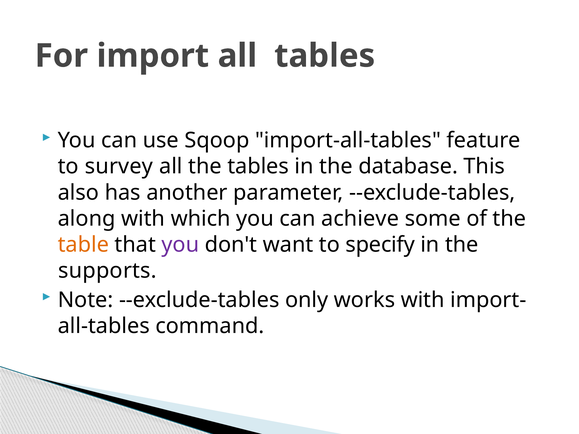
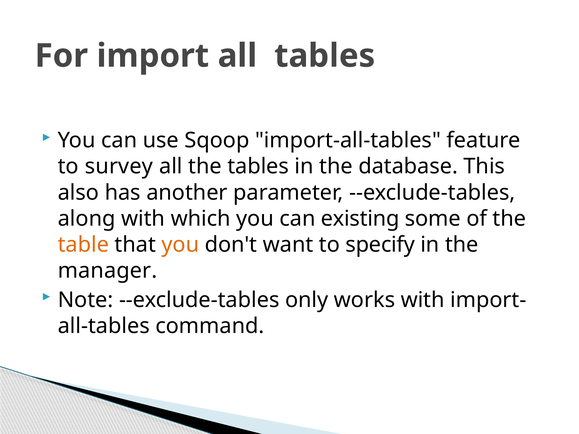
achieve: achieve -> existing
you at (180, 245) colour: purple -> orange
supports: supports -> manager
